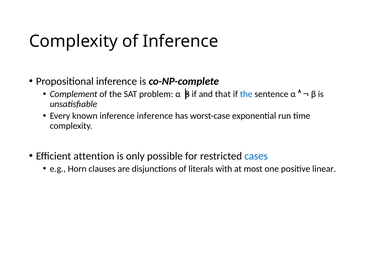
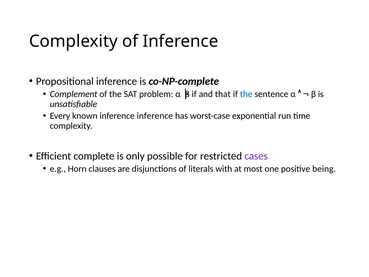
attention: attention -> complete
cases colour: blue -> purple
linear: linear -> being
